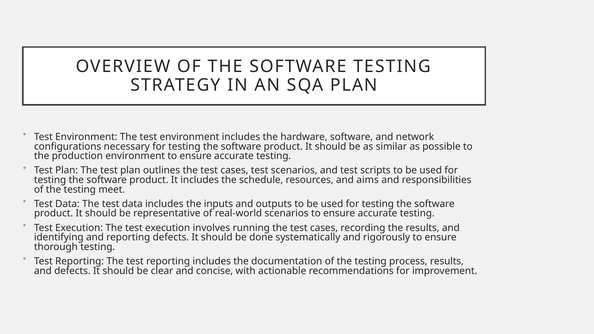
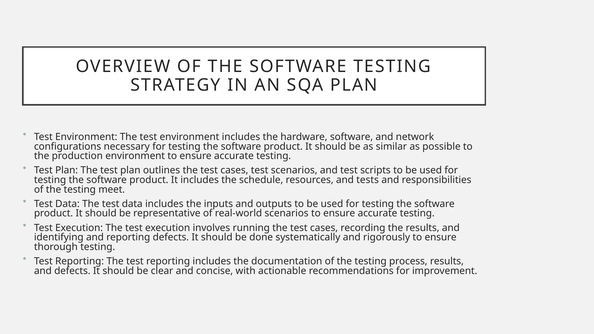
aims: aims -> tests
